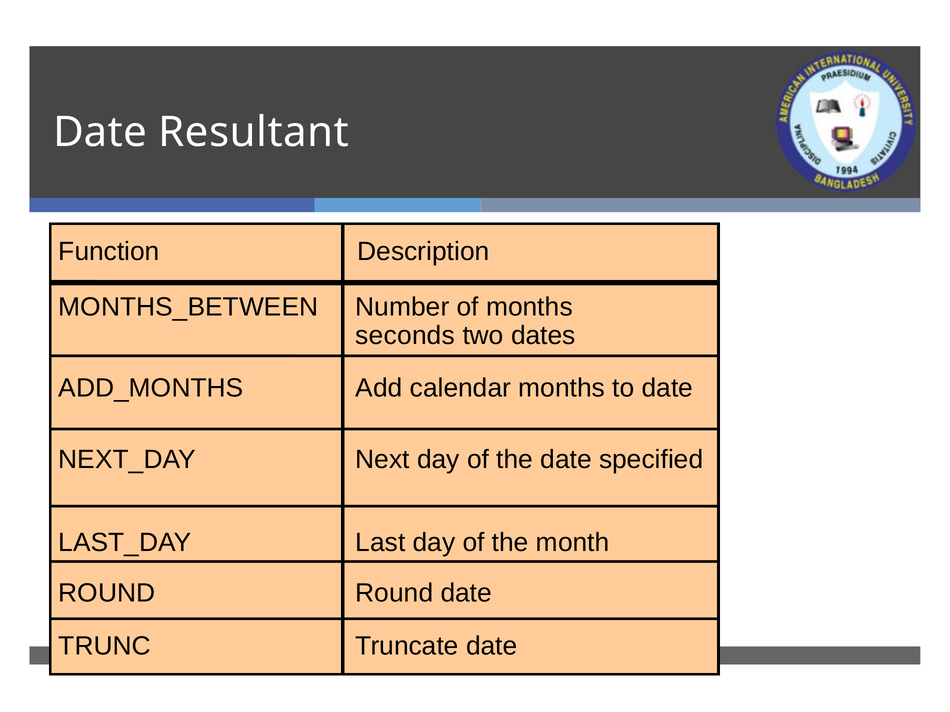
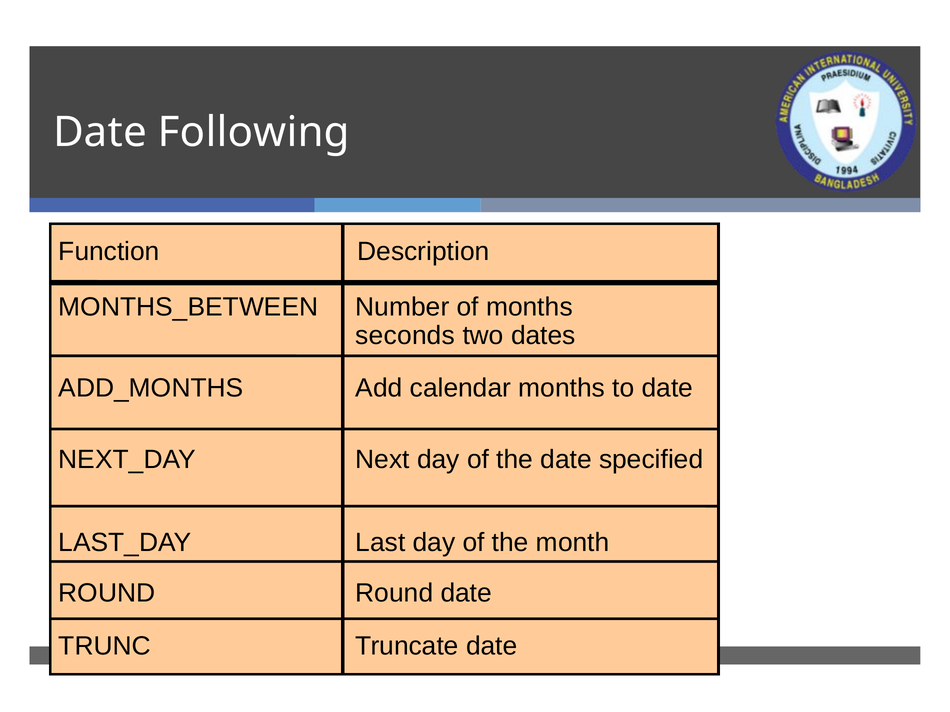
Resultant: Resultant -> Following
